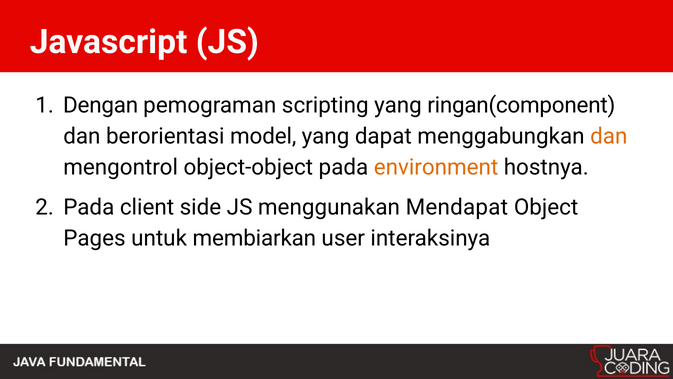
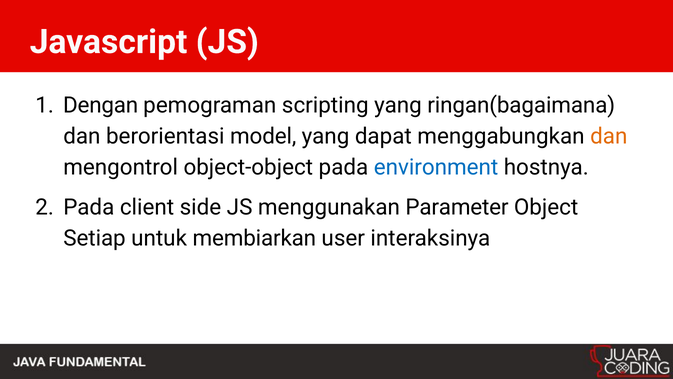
ringan(component: ringan(component -> ringan(bagaimana
environment colour: orange -> blue
Mendapat: Mendapat -> Parameter
Pages: Pages -> Setiap
